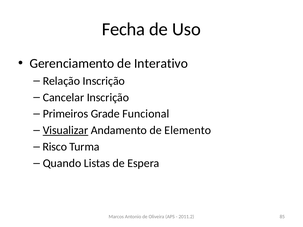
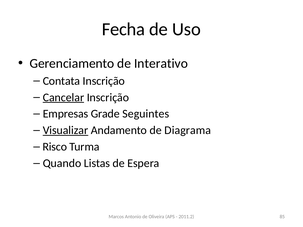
Relação: Relação -> Contata
Cancelar underline: none -> present
Primeiros: Primeiros -> Empresas
Funcional: Funcional -> Seguintes
Elemento: Elemento -> Diagrama
